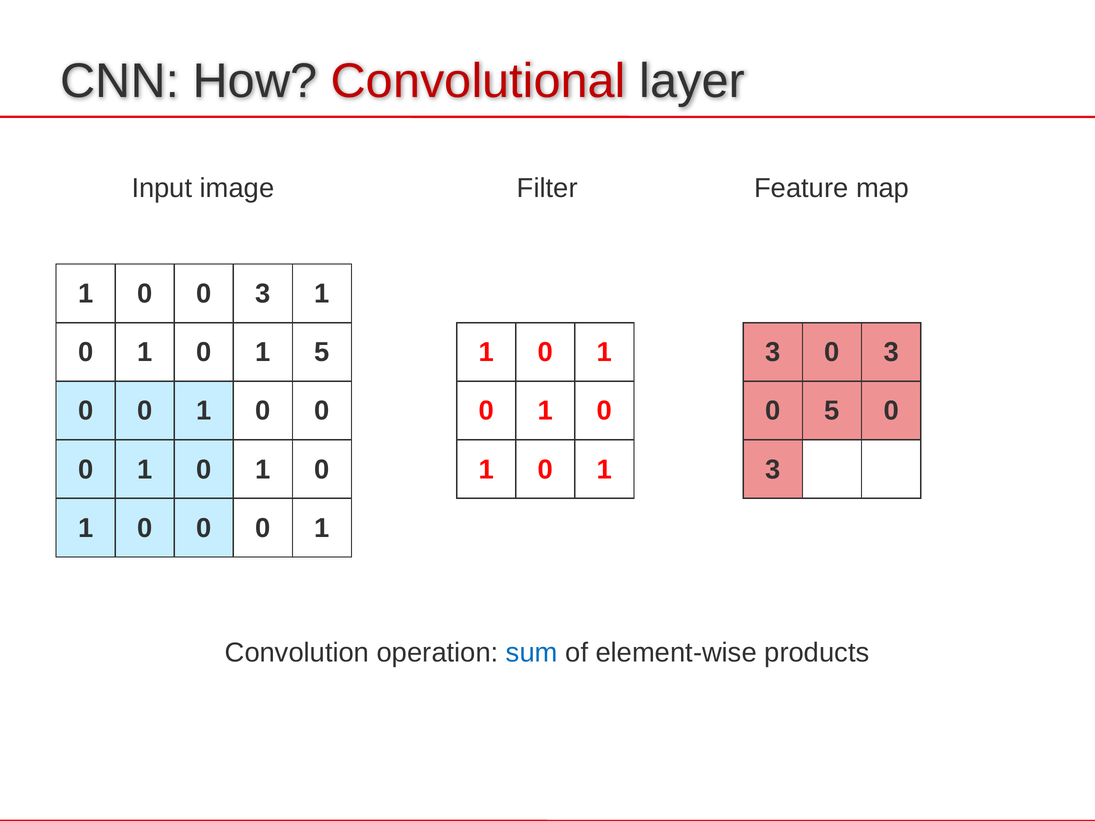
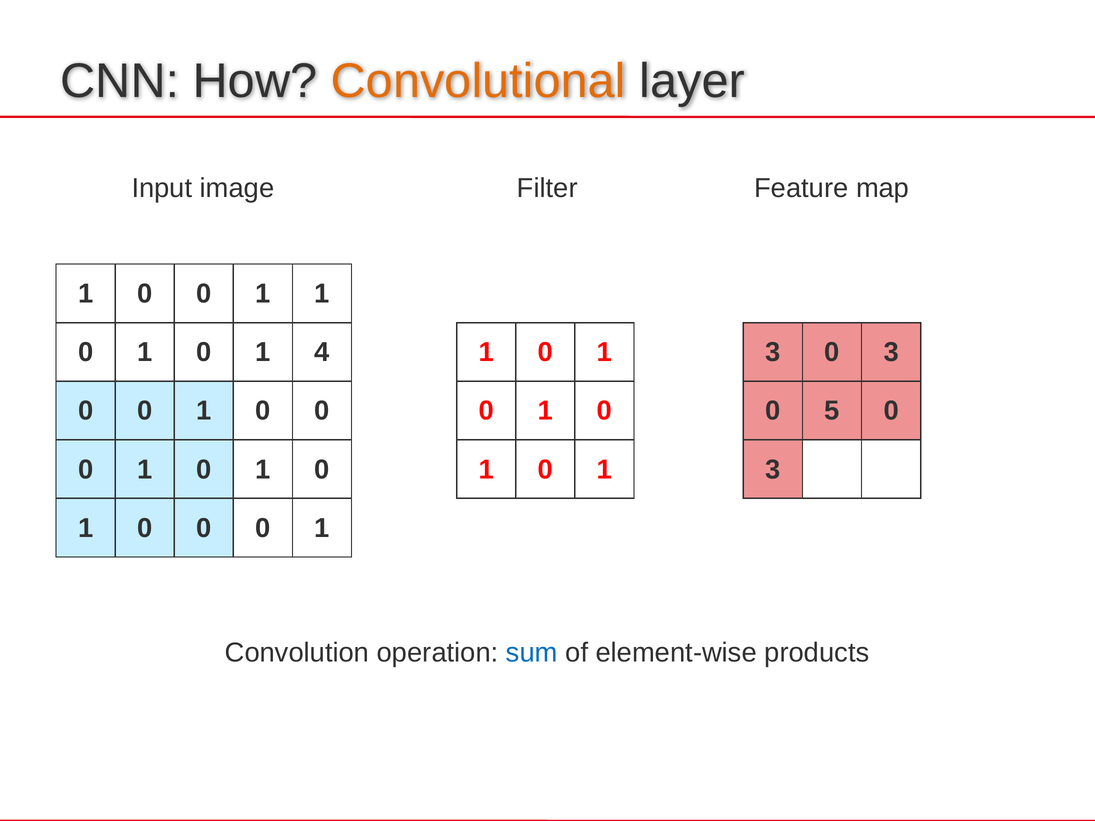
Convolutional colour: red -> orange
1 0 0 3: 3 -> 1
1 5: 5 -> 4
